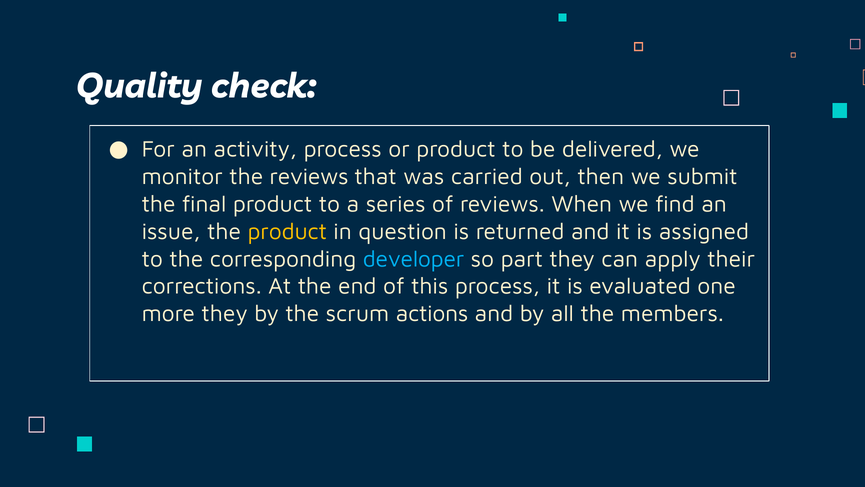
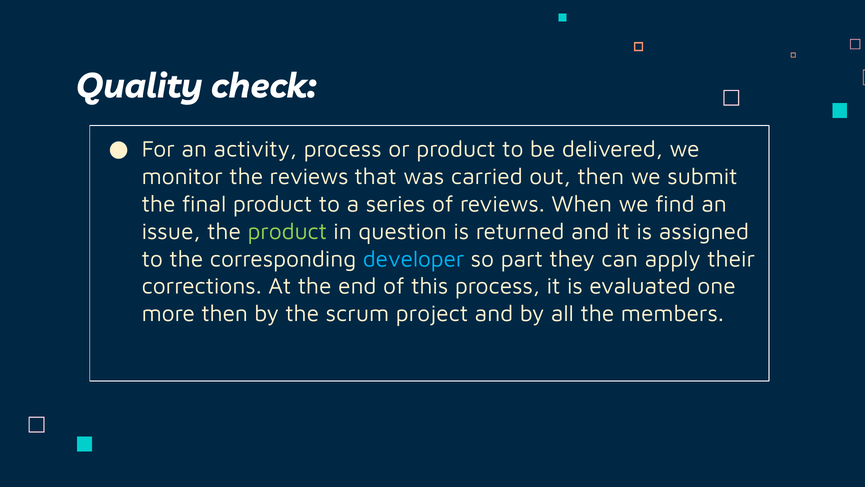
product at (287, 231) colour: yellow -> light green
more they: they -> then
actions: actions -> project
